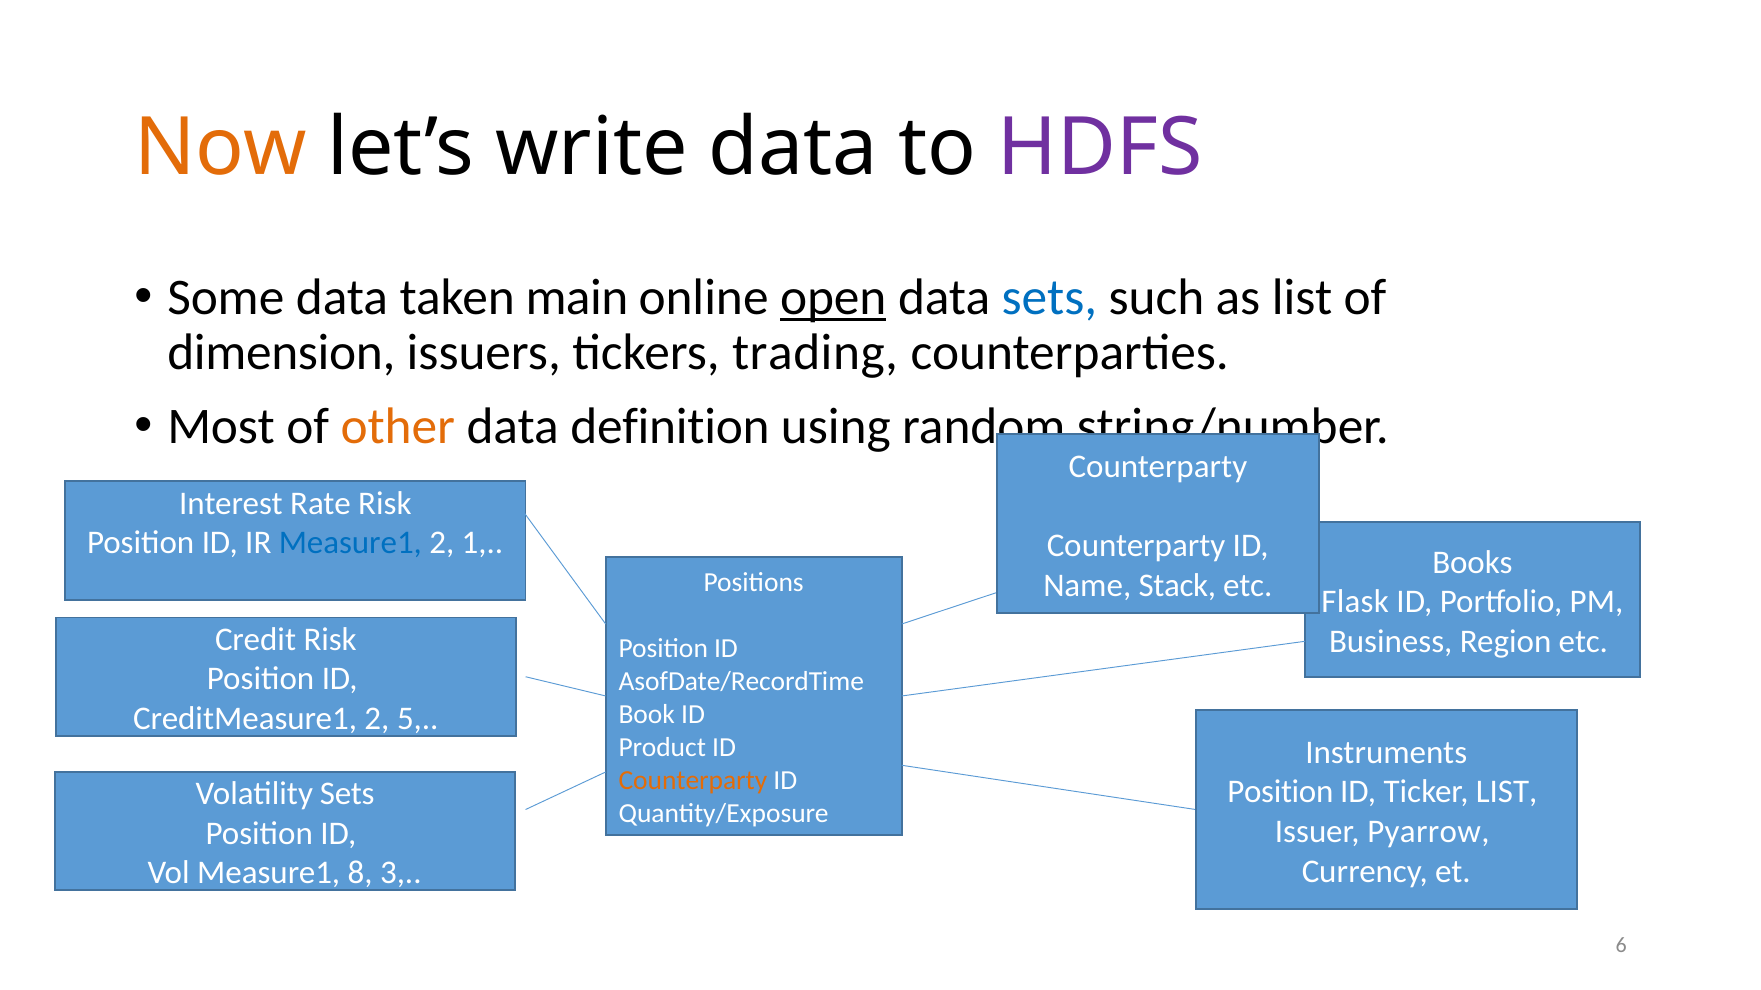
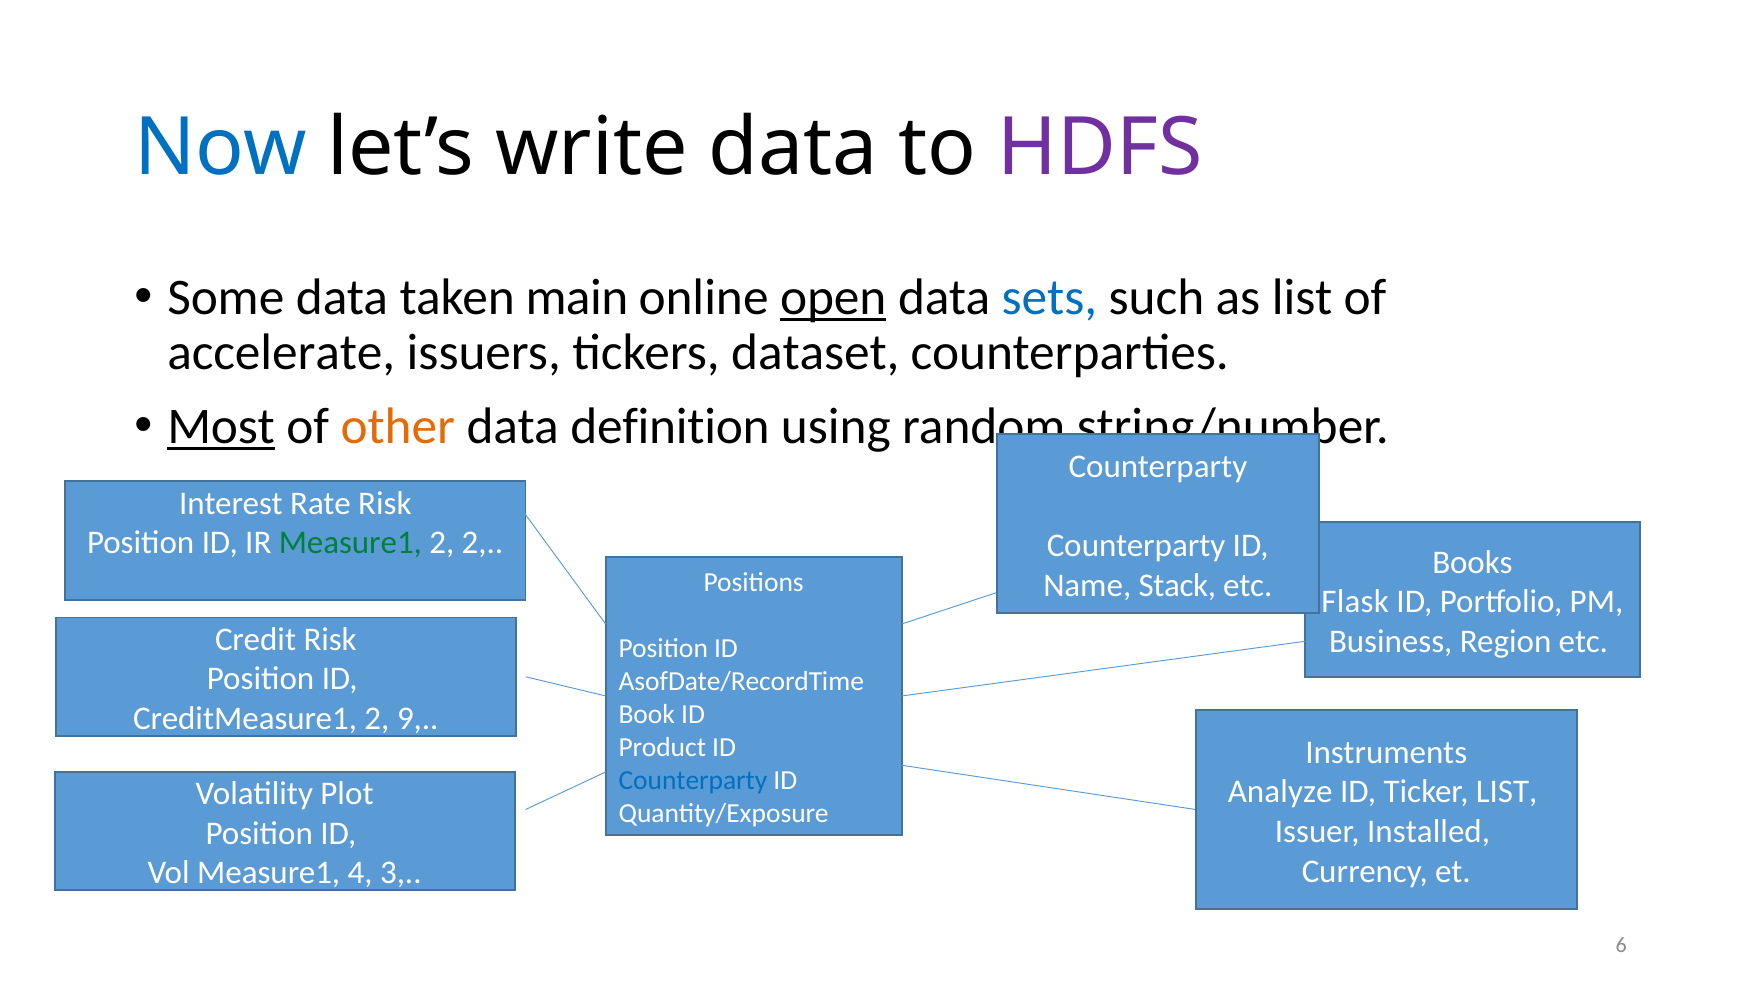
Now colour: orange -> blue
dimension: dimension -> accelerate
trading: trading -> dataset
Most underline: none -> present
Measure1 at (350, 543) colour: blue -> green
2 1: 1 -> 2
5: 5 -> 9
Counterparty at (693, 781) colour: orange -> blue
Position at (1280, 792): Position -> Analyze
Volatility Sets: Sets -> Plot
Pyarrow: Pyarrow -> Installed
8: 8 -> 4
